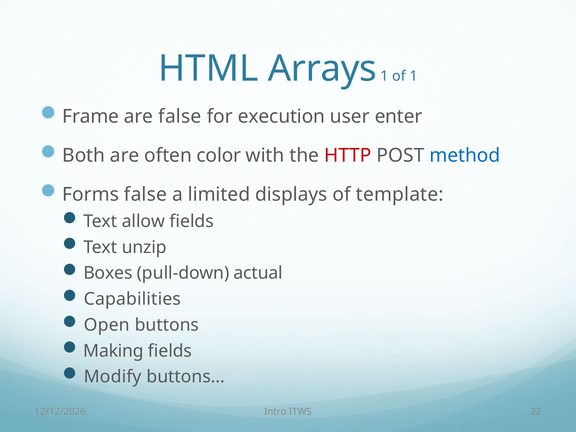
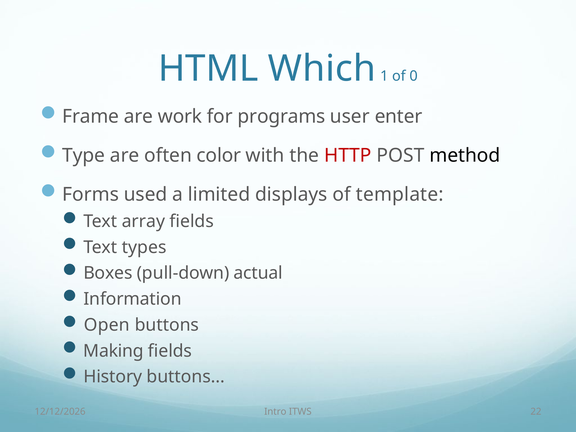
Arrays: Arrays -> Which
of 1: 1 -> 0
are false: false -> work
execution: execution -> programs
Both: Both -> Type
method colour: blue -> black
Forms false: false -> used
allow: allow -> array
unzip: unzip -> types
Capabilities: Capabilities -> Information
Modify: Modify -> History
